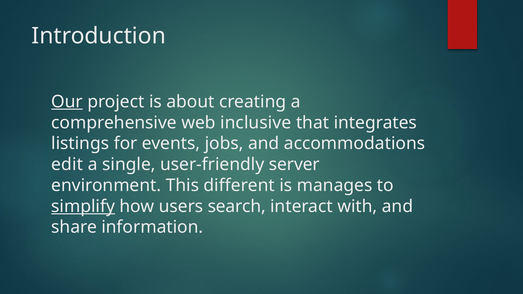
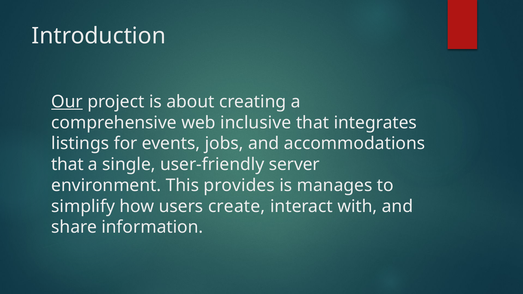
edit at (67, 165): edit -> that
different: different -> provides
simplify underline: present -> none
search: search -> create
